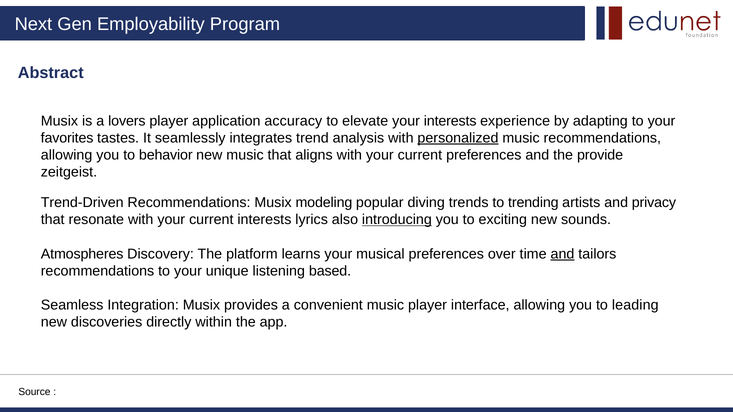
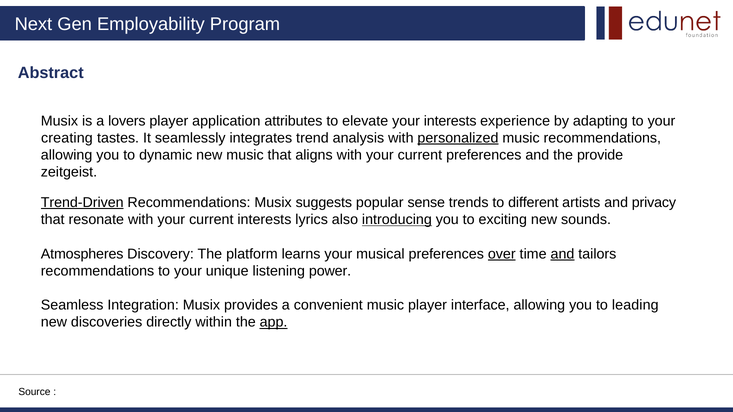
accuracy: accuracy -> attributes
favorites: favorites -> creating
behavior: behavior -> dynamic
Trend-Driven underline: none -> present
modeling: modeling -> suggests
diving: diving -> sense
trending: trending -> different
over underline: none -> present
based: based -> power
app underline: none -> present
